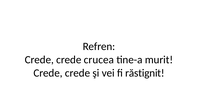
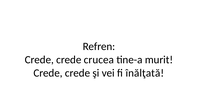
răstignit: răstignit -> înălţată
